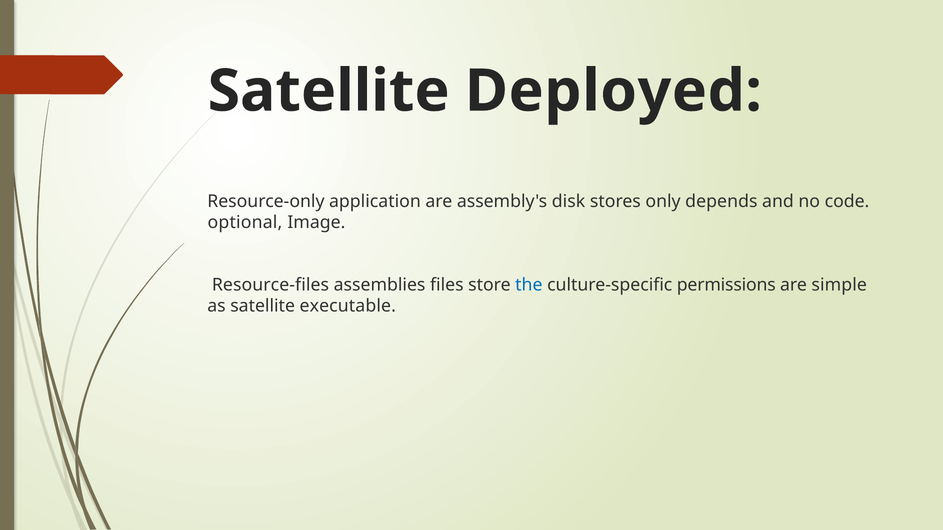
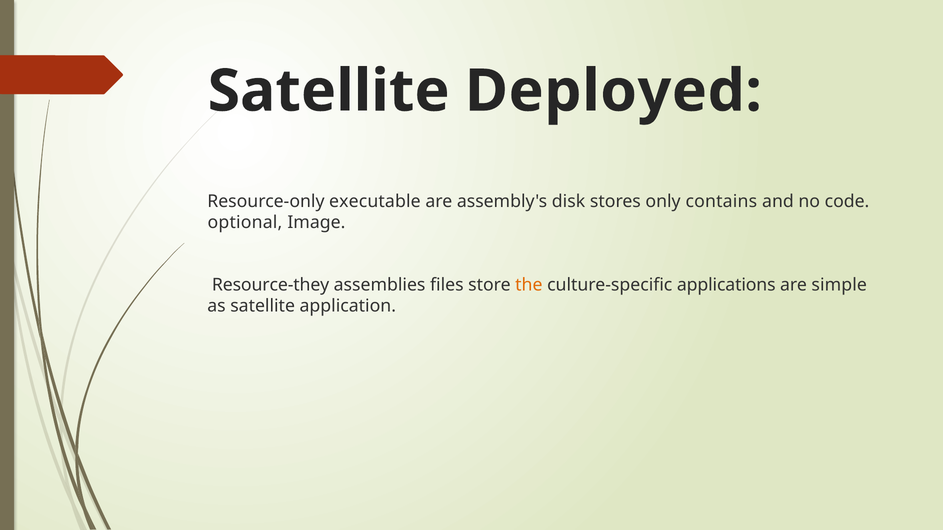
application: application -> executable
depends: depends -> contains
Resource-files: Resource-files -> Resource-they
the colour: blue -> orange
permissions: permissions -> applications
executable: executable -> application
